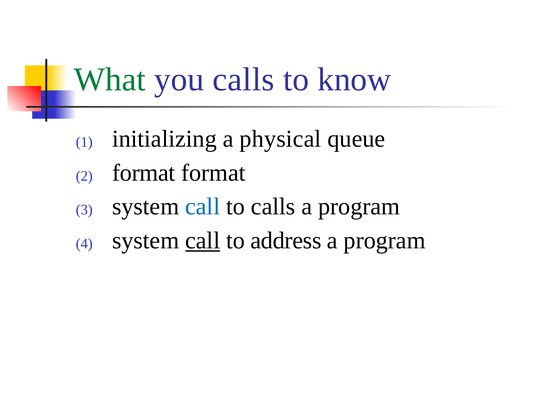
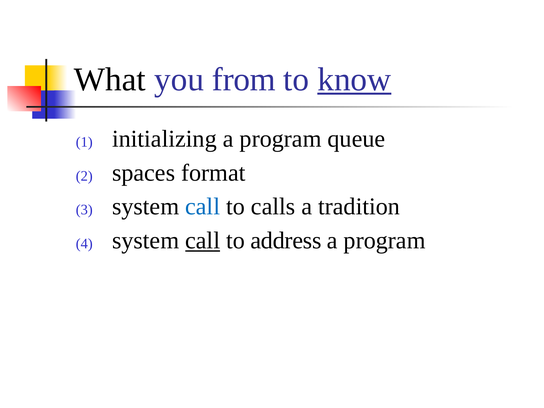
What colour: green -> black
you calls: calls -> from
know underline: none -> present
initializing a physical: physical -> program
format at (144, 173): format -> spaces
program at (359, 207): program -> tradition
